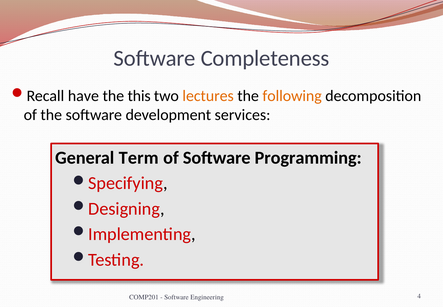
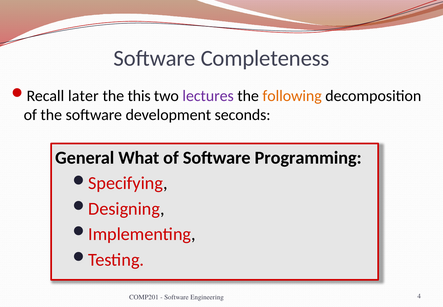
have: have -> later
lectures colour: orange -> purple
services: services -> seconds
Term: Term -> What
